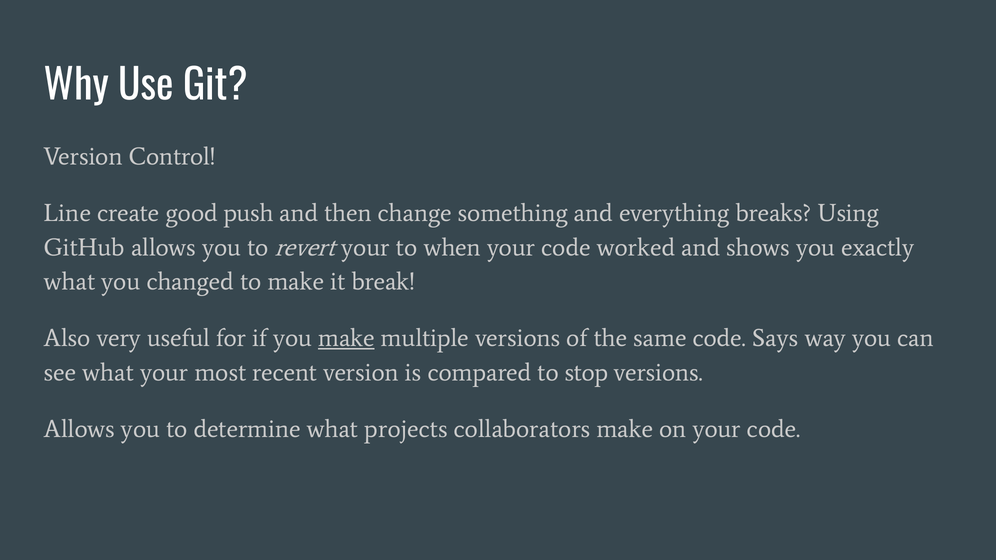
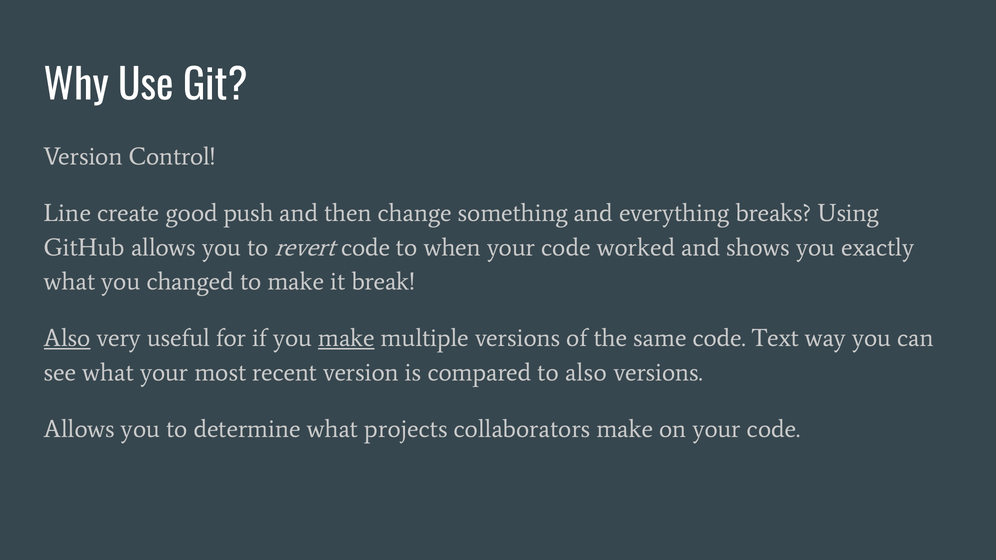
revert your: your -> code
Also at (67, 338) underline: none -> present
Says: Says -> Text
to stop: stop -> also
